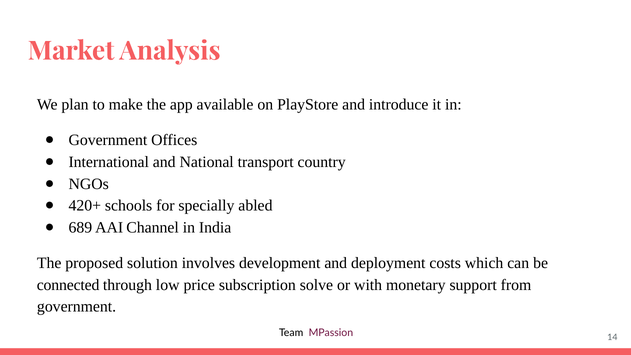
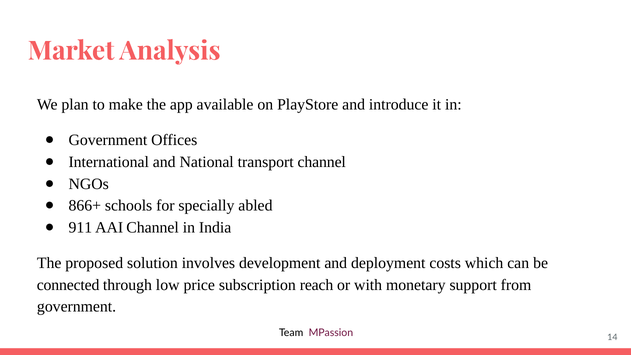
transport country: country -> channel
420+: 420+ -> 866+
689: 689 -> 911
solve: solve -> reach
